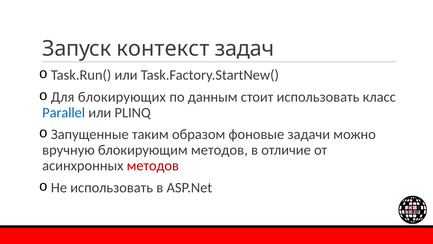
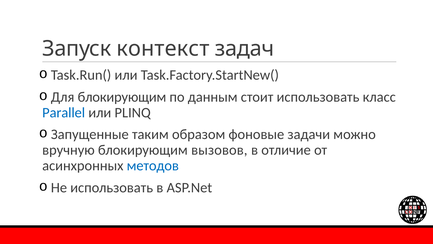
Для блокирующих: блокирующих -> блокирующим
блокирующим методов: методов -> вызовов
методов at (153, 166) colour: red -> blue
